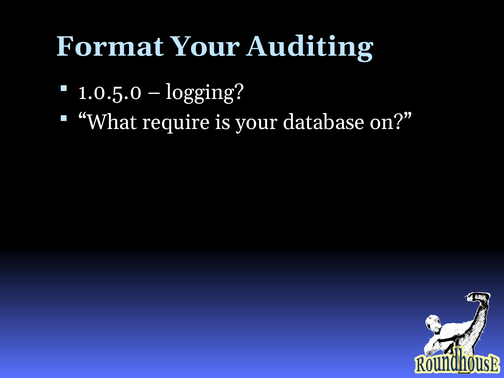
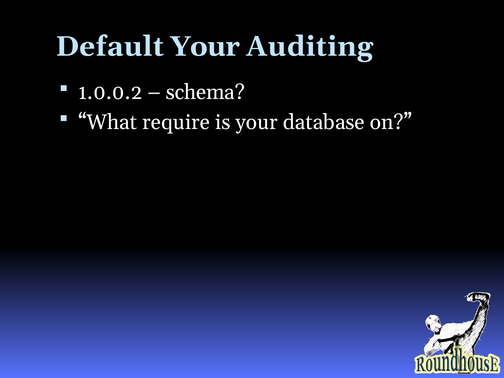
Format: Format -> Default
1.0.5.0: 1.0.5.0 -> 1.0.0.2
logging: logging -> schema
